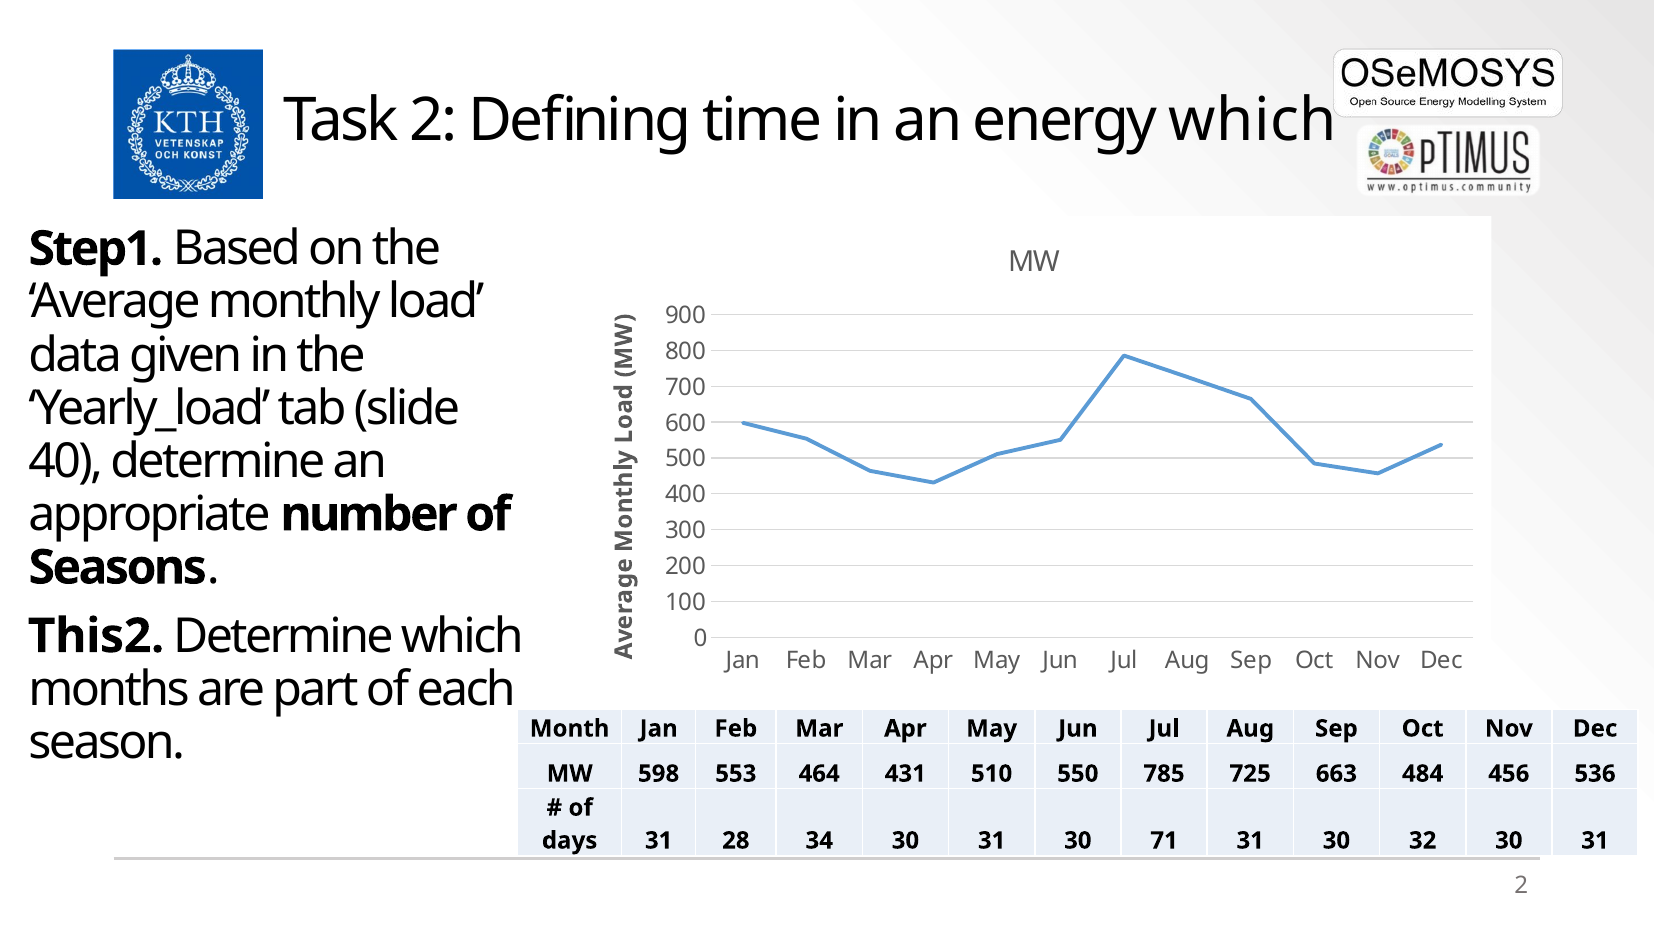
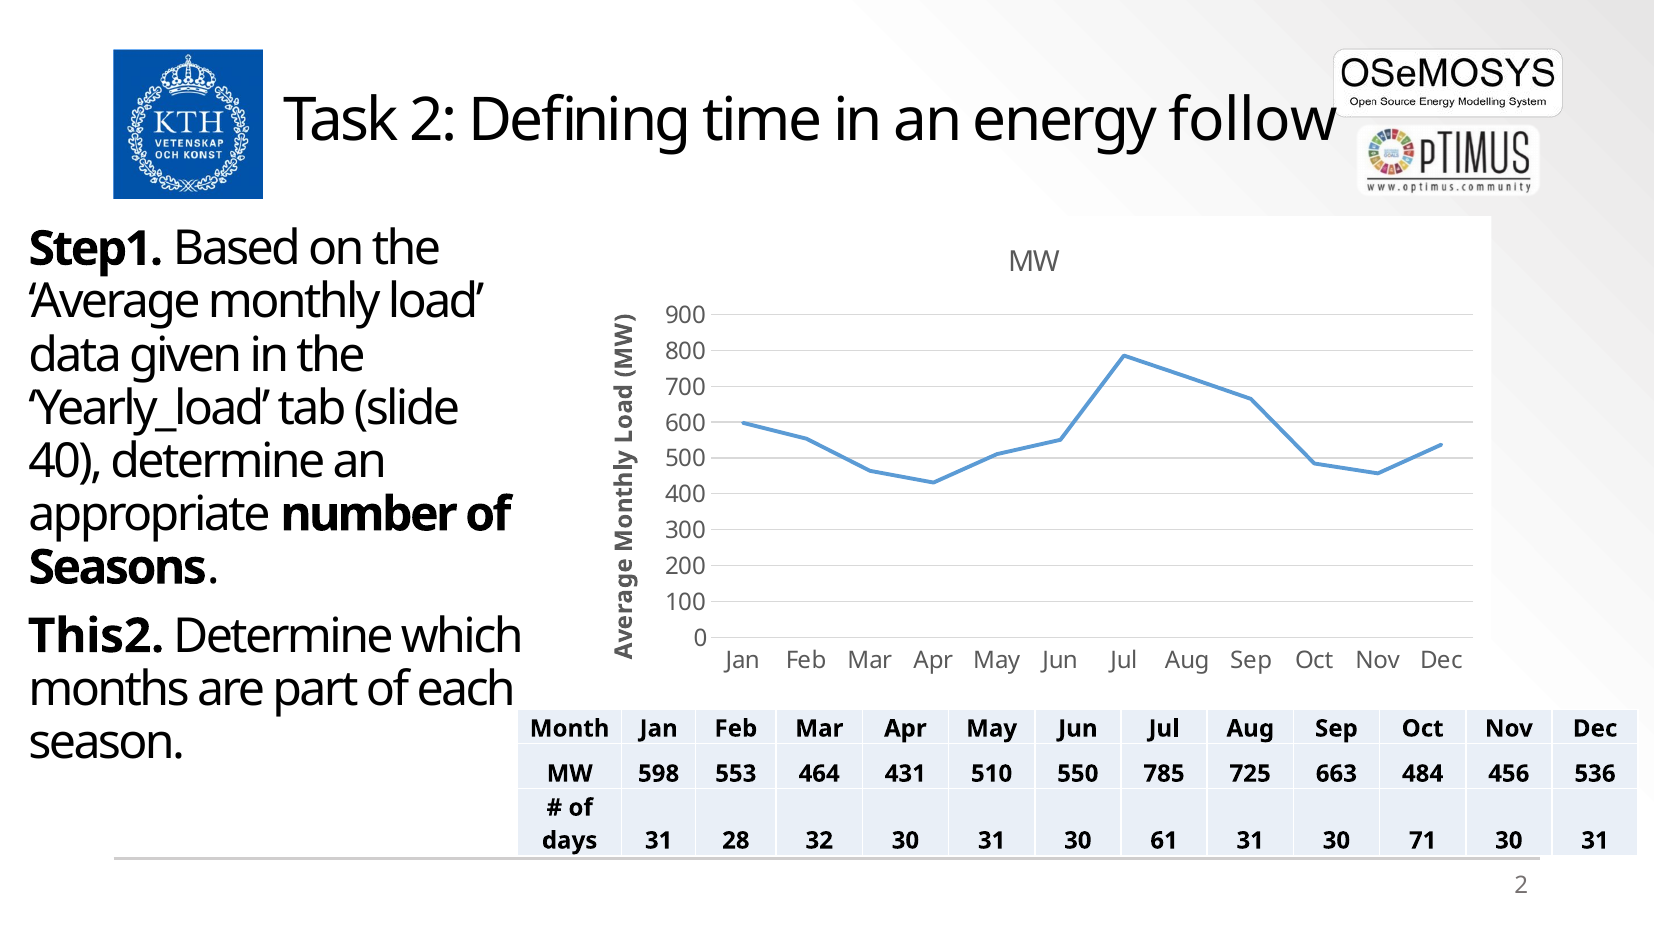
energy which: which -> follow
34: 34 -> 32
71: 71 -> 61
32: 32 -> 71
